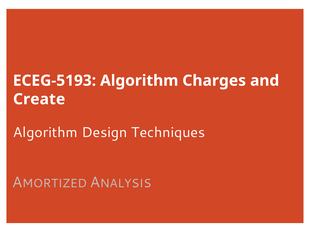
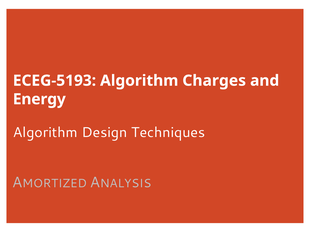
Create: Create -> Energy
